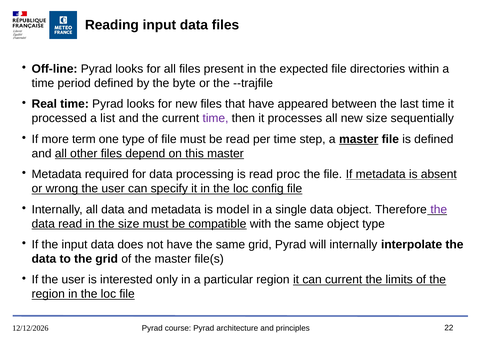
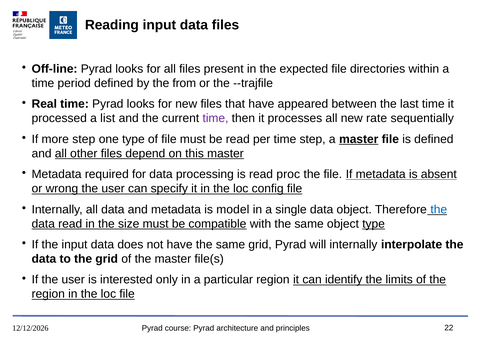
byte: byte -> from
new size: size -> rate
more term: term -> step
the at (439, 210) colour: purple -> blue
type at (374, 224) underline: none -> present
can current: current -> identify
